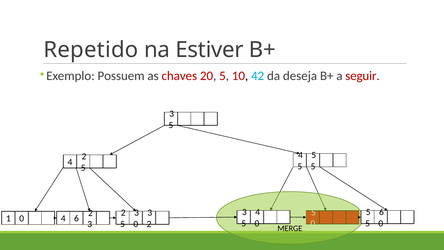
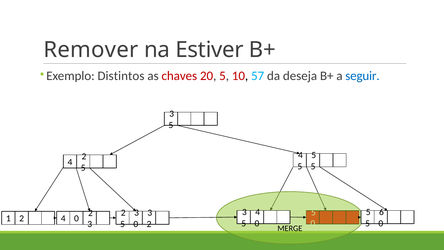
Repetido: Repetido -> Remover
Possuem: Possuem -> Distintos
42: 42 -> 57
seguir colour: red -> blue
1 0: 0 -> 2
6 at (76, 218): 6 -> 0
